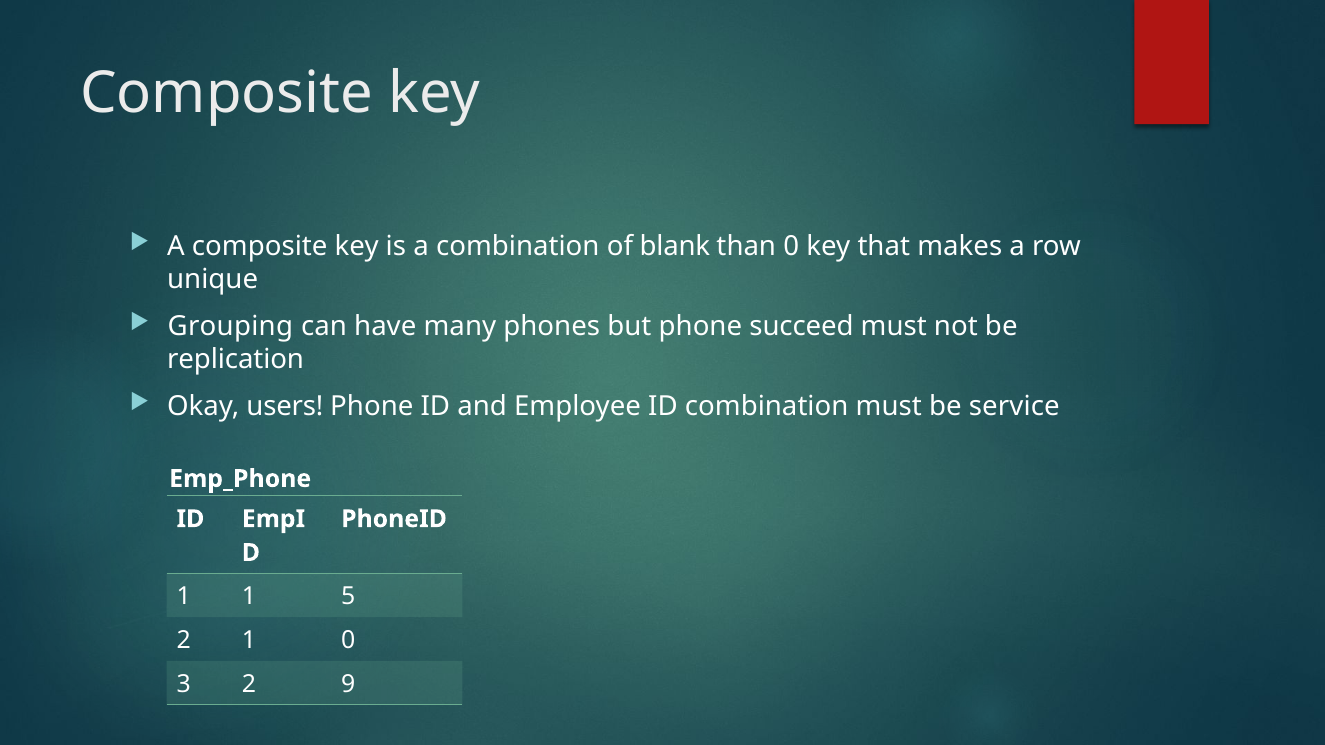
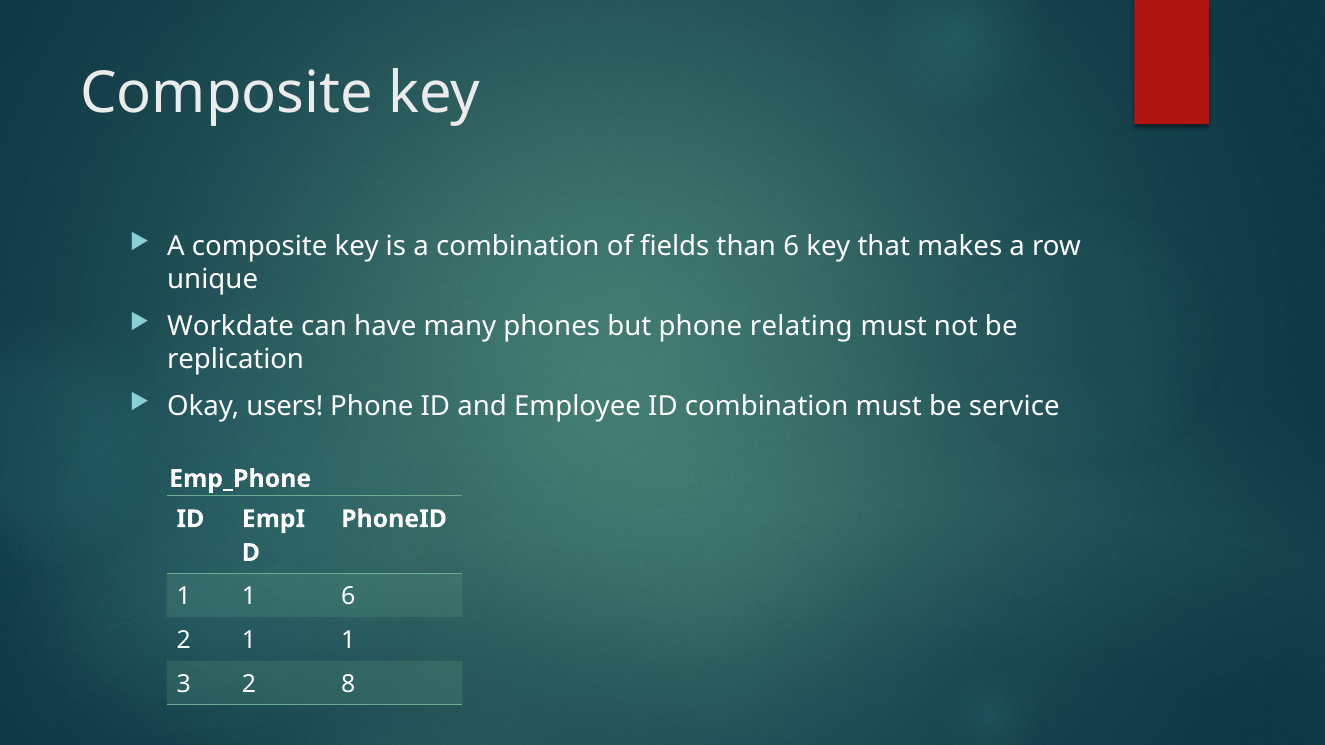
blank: blank -> fields
than 0: 0 -> 6
Grouping: Grouping -> Workdate
succeed: succeed -> relating
1 5: 5 -> 6
2 1 0: 0 -> 1
9: 9 -> 8
